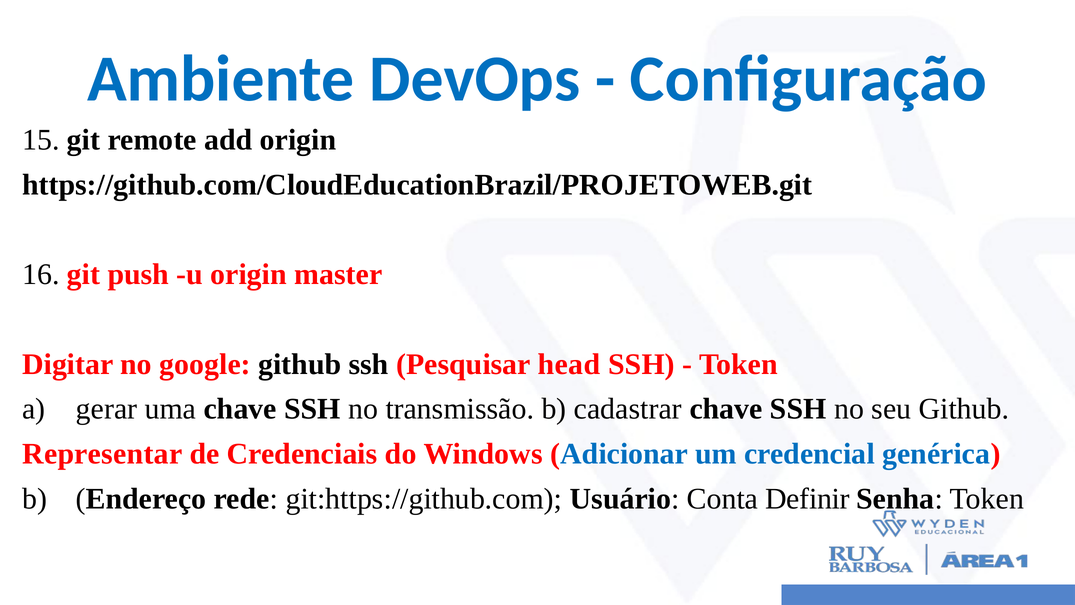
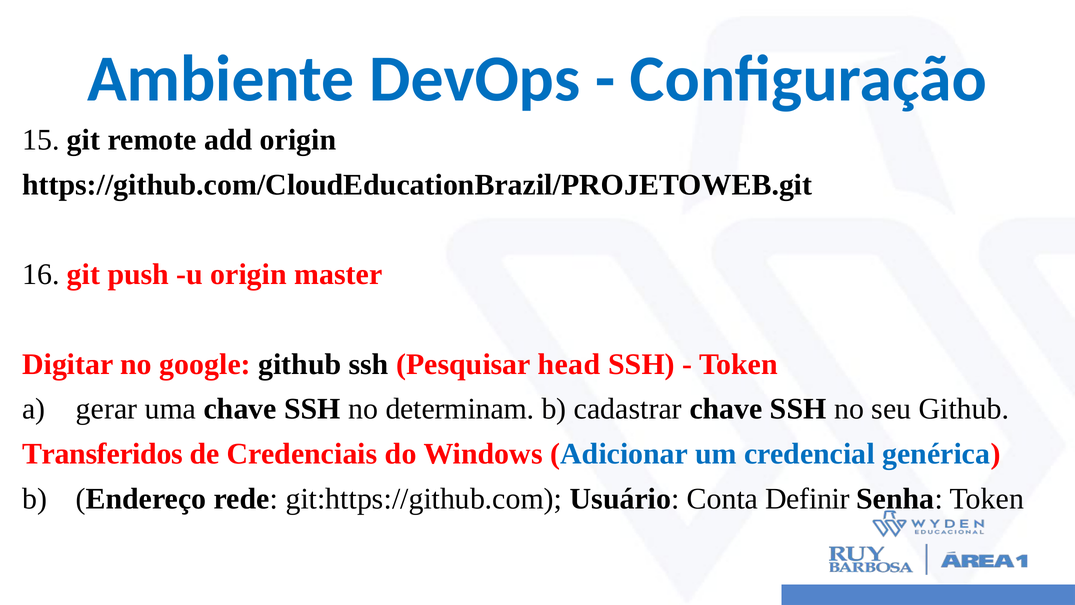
transmissão: transmissão -> determinam
Representar: Representar -> Transferidos
